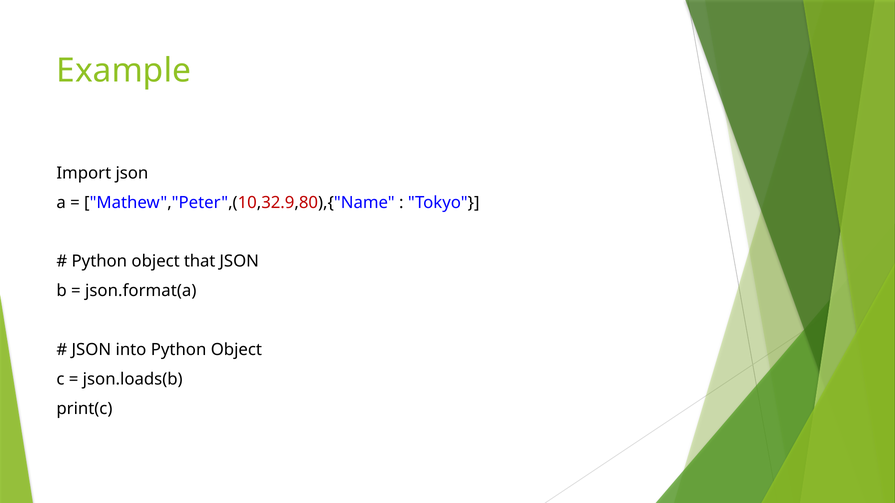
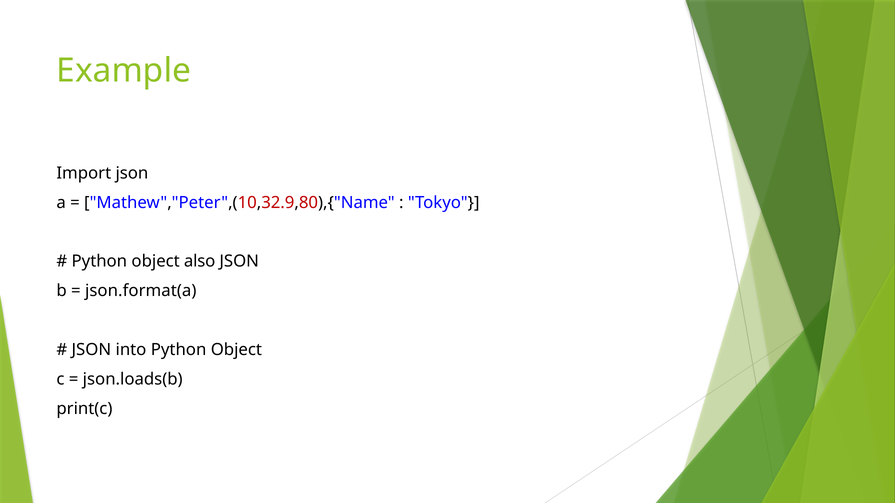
that: that -> also
